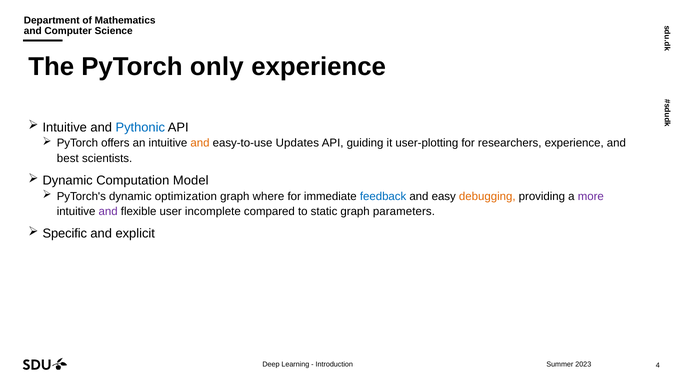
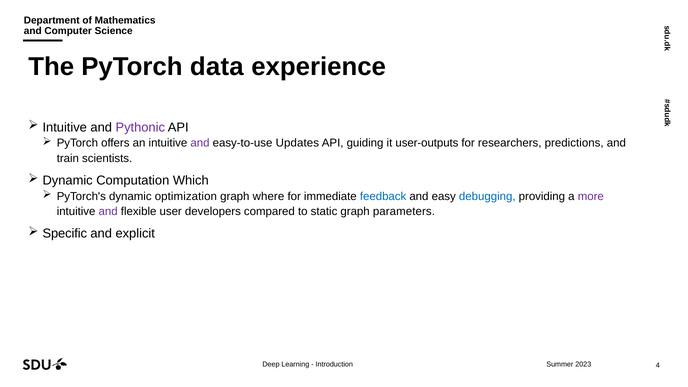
only: only -> data
Pythonic colour: blue -> purple
and at (200, 143) colour: orange -> purple
user-plotting: user-plotting -> user-outputs
researchers experience: experience -> predictions
best: best -> train
Model: Model -> Which
debugging colour: orange -> blue
incomplete: incomplete -> developers
